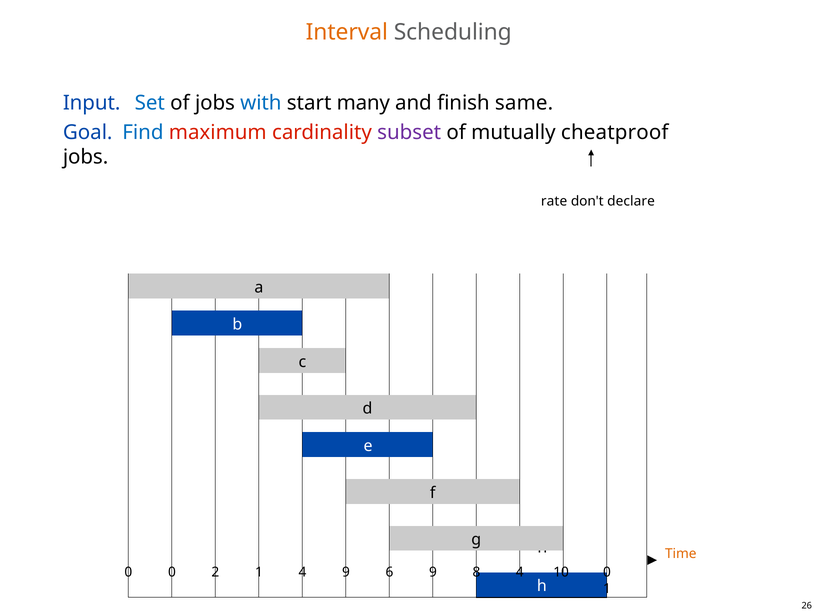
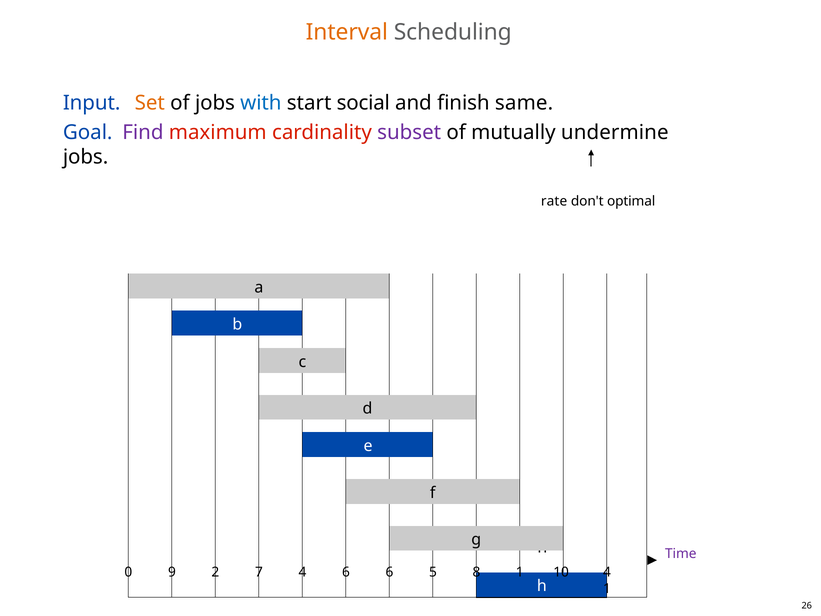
Set colour: blue -> orange
many: many -> social
Find colour: blue -> purple
cheatproof: cheatproof -> undermine
declare: declare -> optimal
Time colour: orange -> purple
0 0: 0 -> 9
2 1: 1 -> 7
4 9: 9 -> 6
6 9: 9 -> 5
8 4: 4 -> 1
10 0: 0 -> 4
